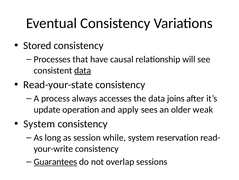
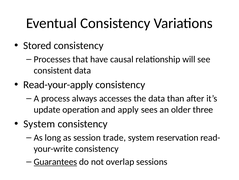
data at (83, 70) underline: present -> none
Read-your-state: Read-your-state -> Read-your-apply
joins: joins -> than
weak: weak -> three
while: while -> trade
